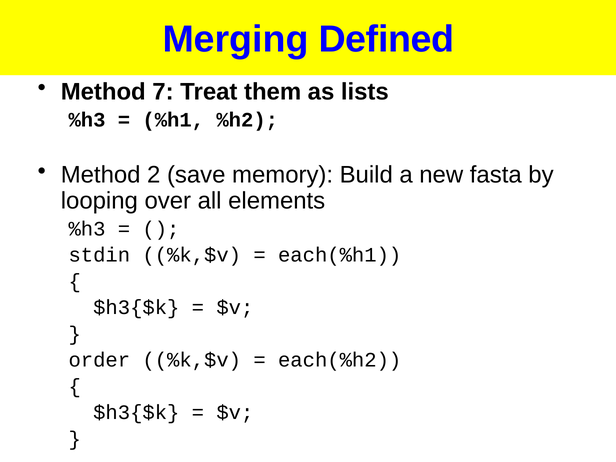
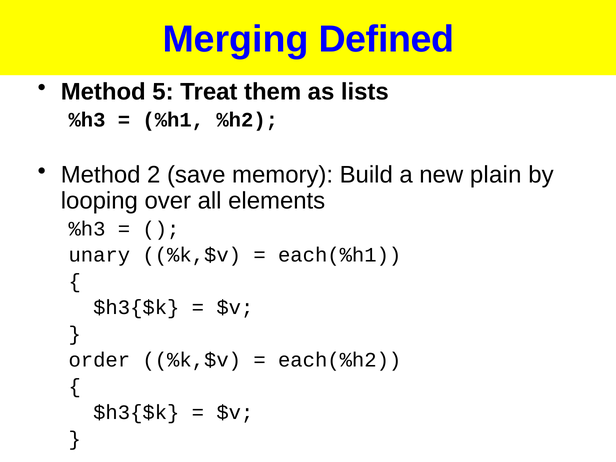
7: 7 -> 5
fasta: fasta -> plain
stdin: stdin -> unary
